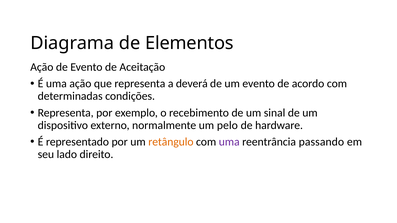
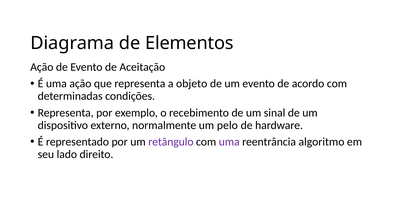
deverá: deverá -> objeto
retângulo colour: orange -> purple
passando: passando -> algoritmo
